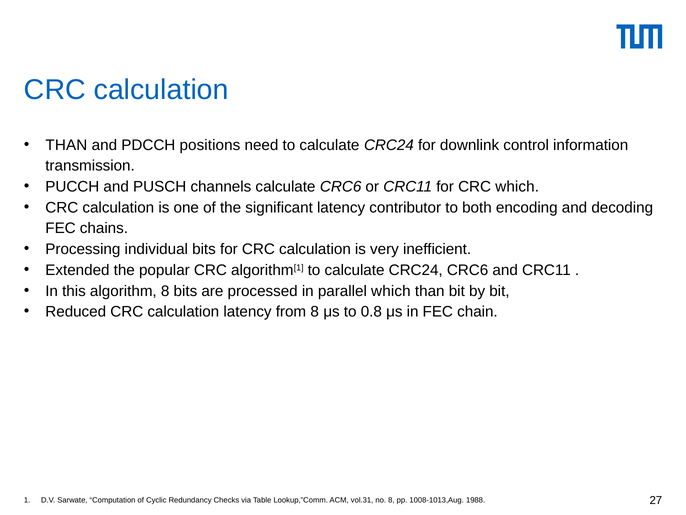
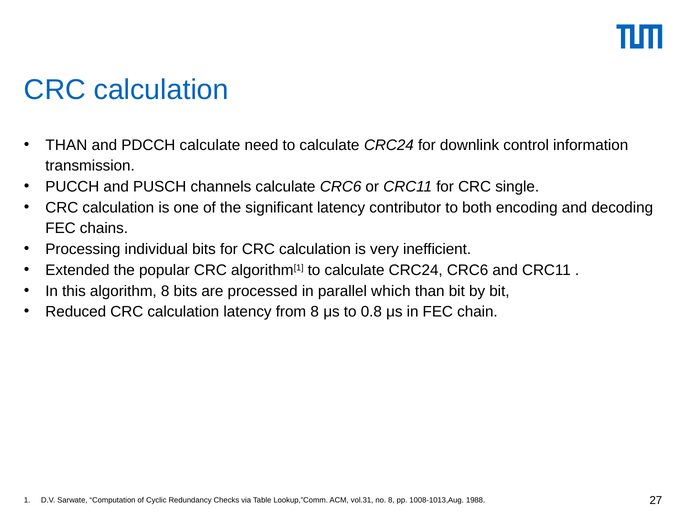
PDCCH positions: positions -> calculate
CRC which: which -> single
